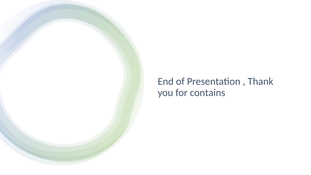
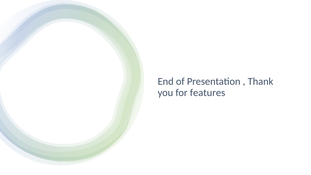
contains: contains -> features
